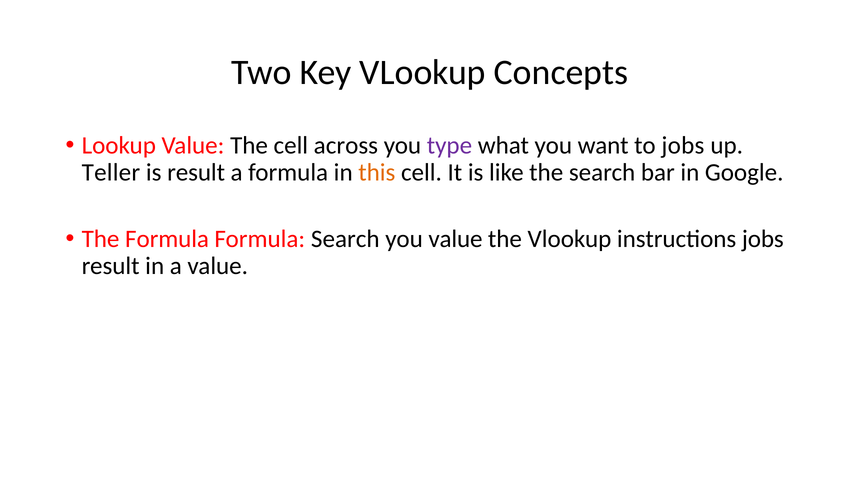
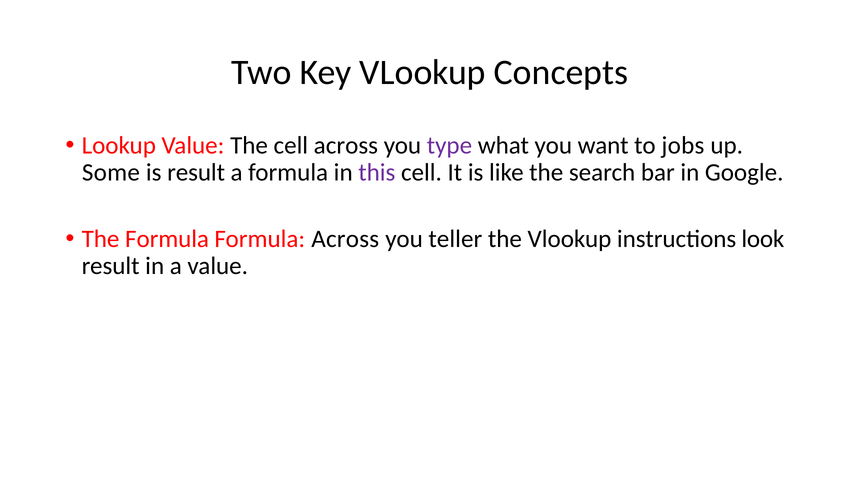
Teller: Teller -> Some
this colour: orange -> purple
Formula Search: Search -> Across
you value: value -> teller
instructions jobs: jobs -> look
